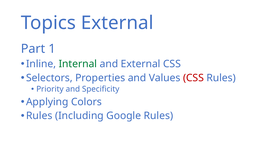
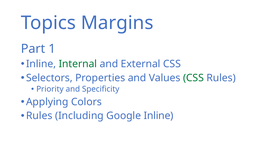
Topics External: External -> Margins
CSS at (193, 78) colour: red -> green
Google Rules: Rules -> Inline
